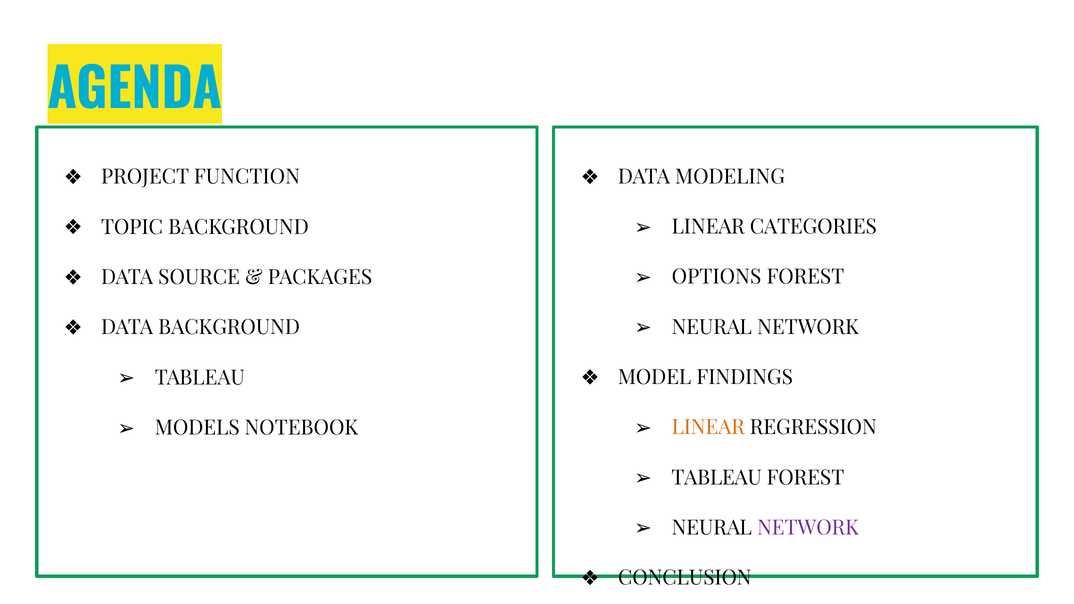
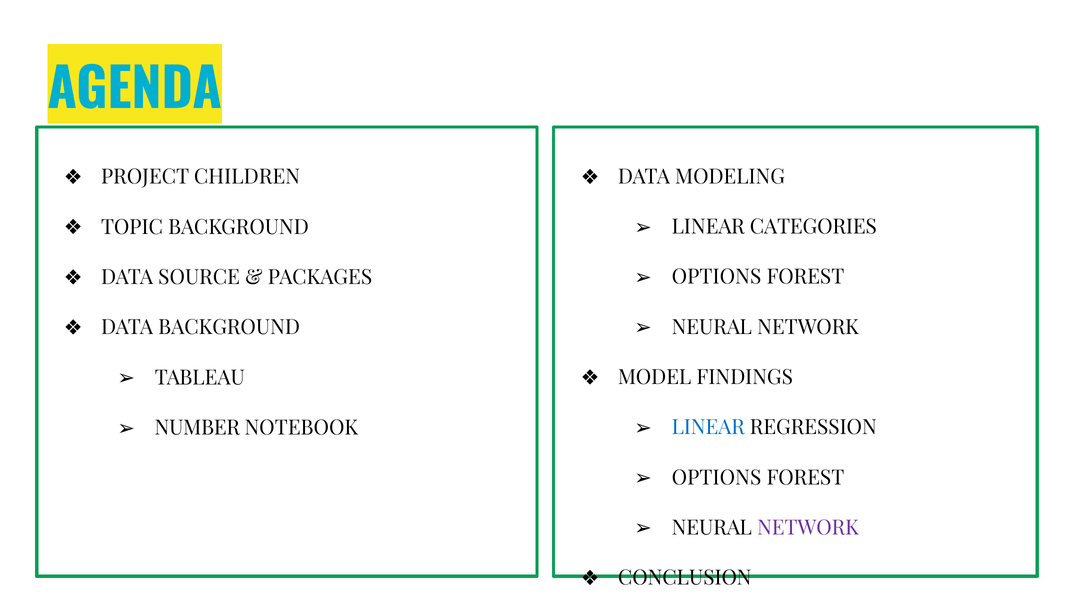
FUNCTION: FUNCTION -> CHILDREN
LINEAR at (708, 428) colour: orange -> blue
MODELS: MODELS -> NUMBER
TABLEAU at (717, 478): TABLEAU -> OPTIONS
